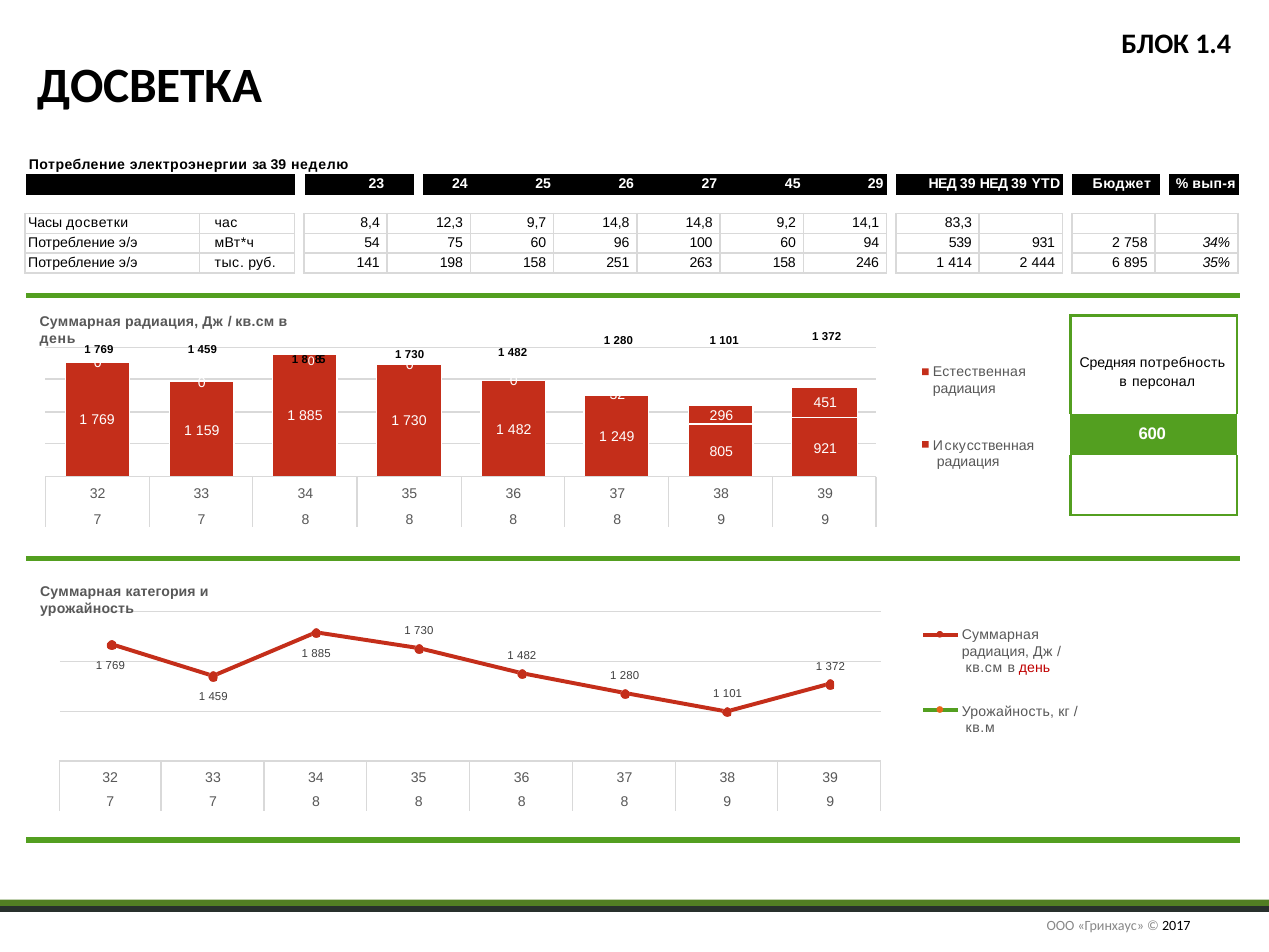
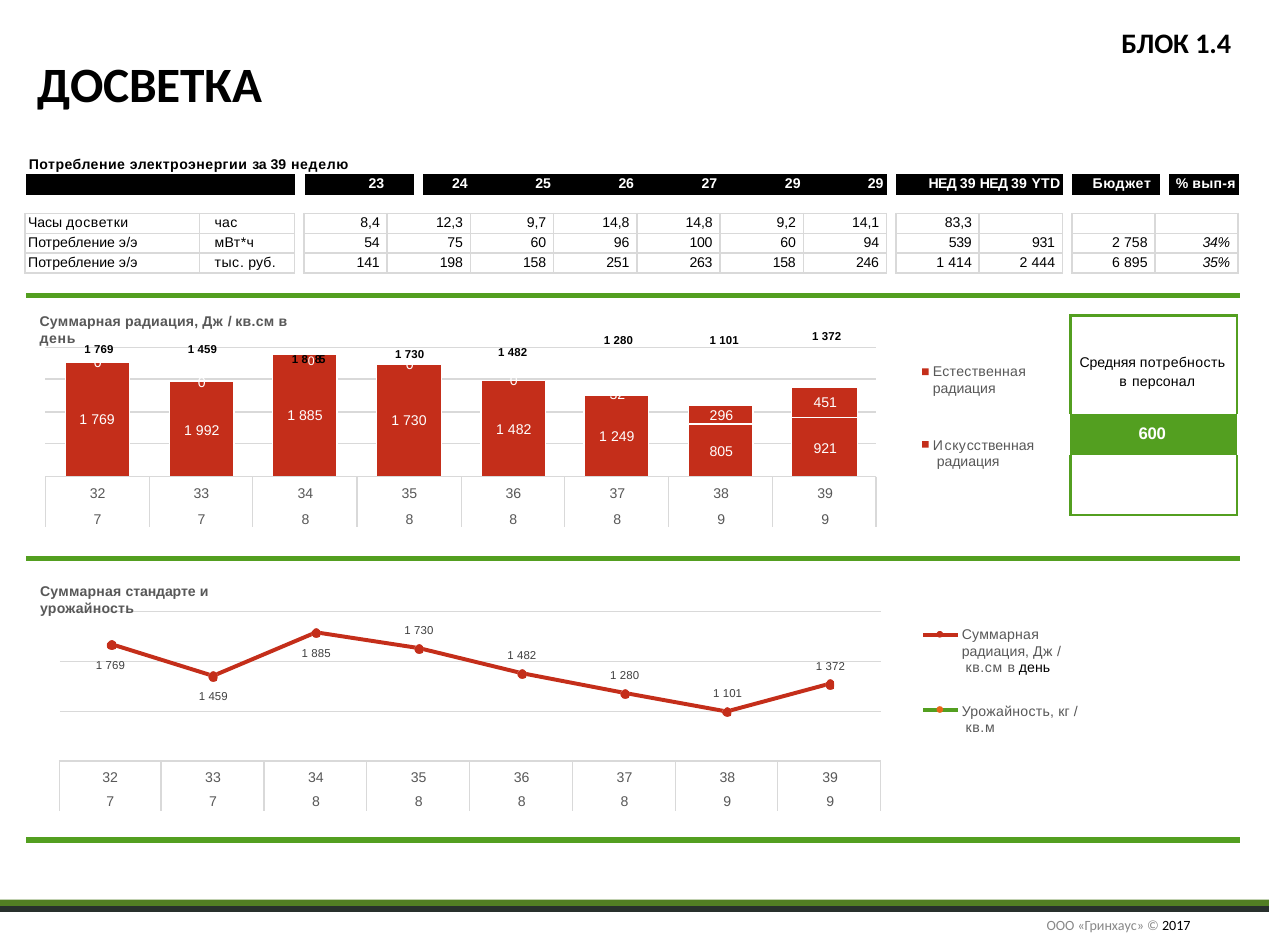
27 45: 45 -> 29
159: 159 -> 992
категория: категория -> стандарте
день at (1035, 668) colour: red -> black
